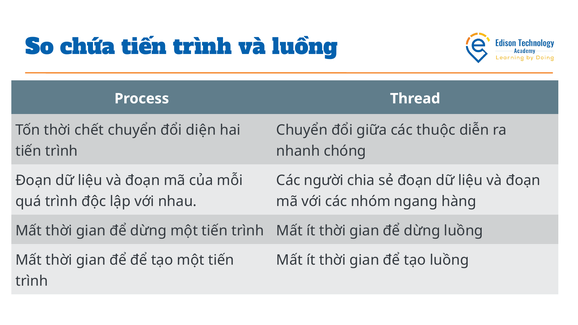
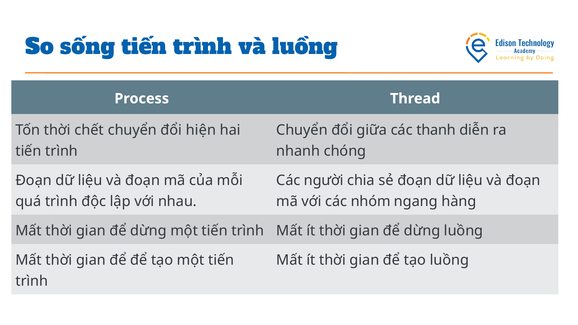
chứa: chứa -> sống
diện: diện -> hiện
thuộc: thuộc -> thanh
